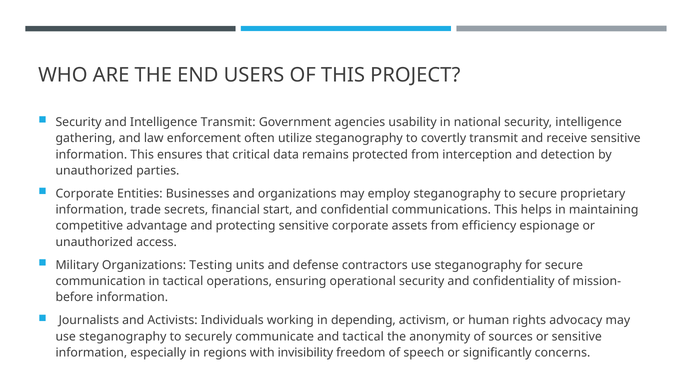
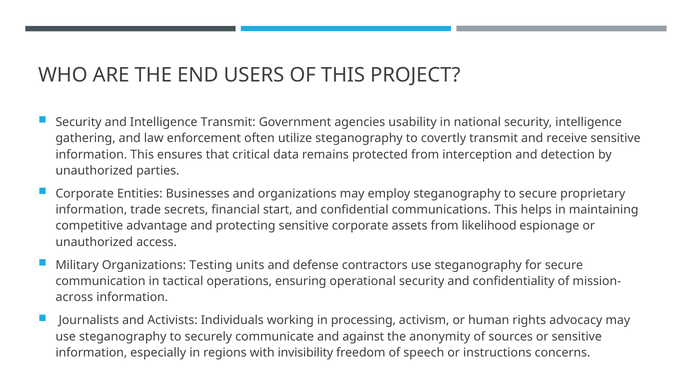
efficiency: efficiency -> likelihood
before: before -> across
depending: depending -> processing
and tactical: tactical -> against
significantly: significantly -> instructions
